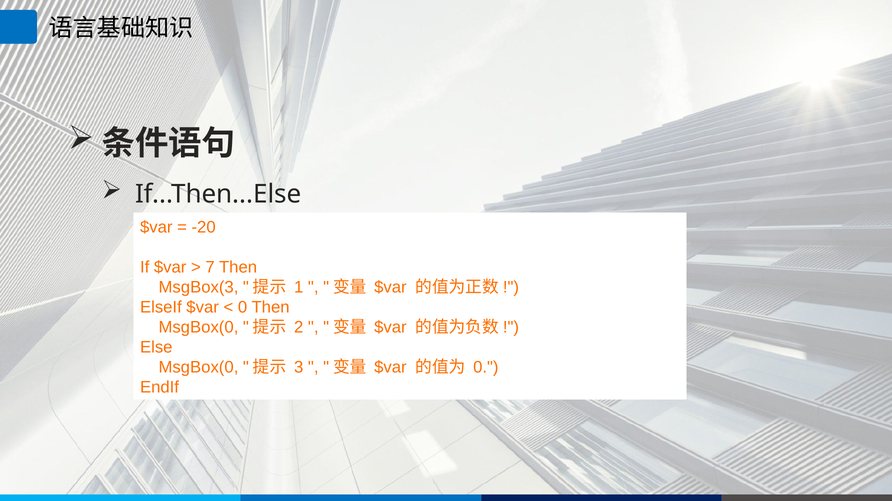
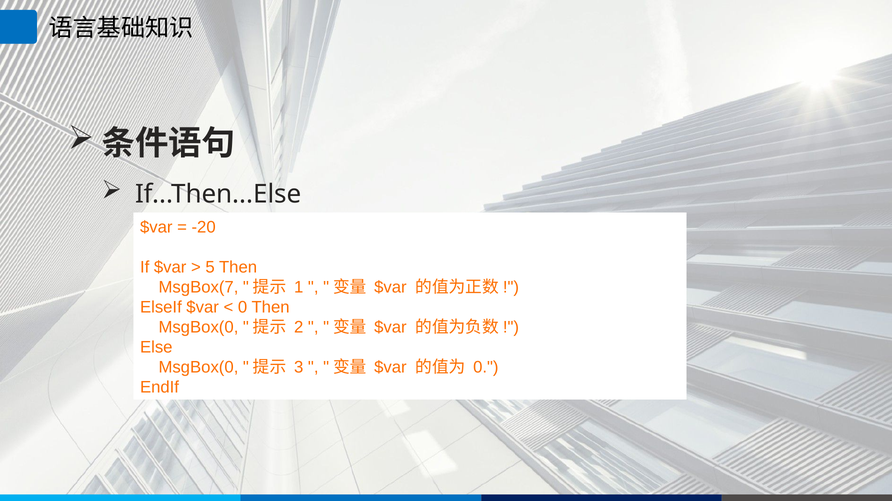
7: 7 -> 5
MsgBox(3: MsgBox(3 -> MsgBox(7
